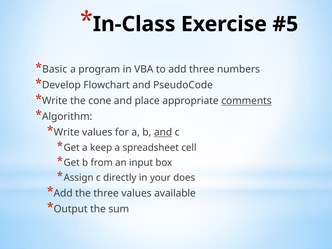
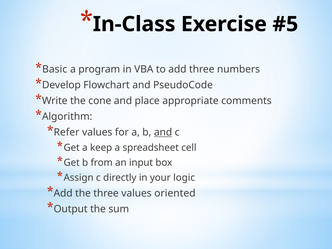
comments underline: present -> none
Write at (67, 132): Write -> Refer
does: does -> logic
available: available -> oriented
